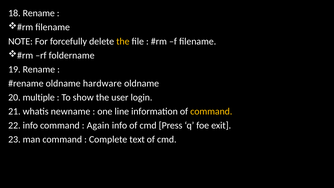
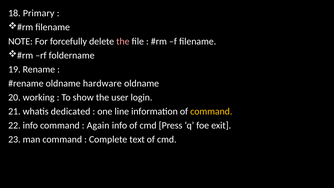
18 Rename: Rename -> Primary
the at (123, 41) colour: yellow -> pink
multiple: multiple -> working
newname: newname -> dedicated
